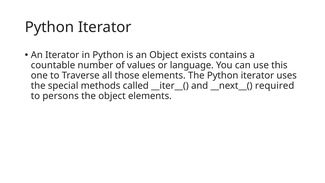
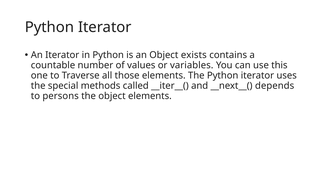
language: language -> variables
required: required -> depends
